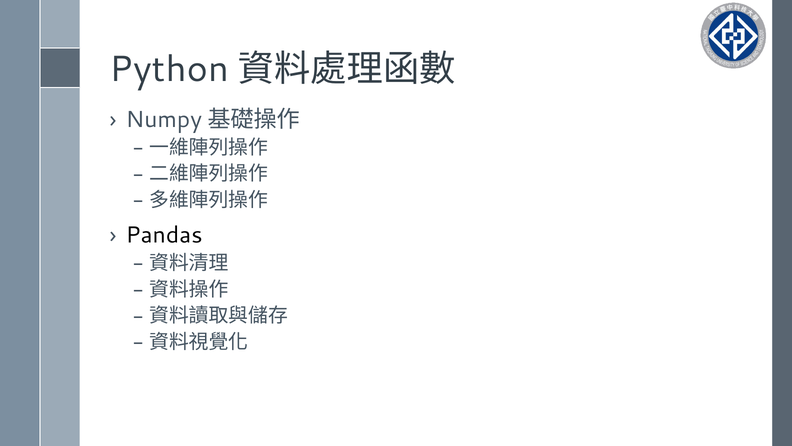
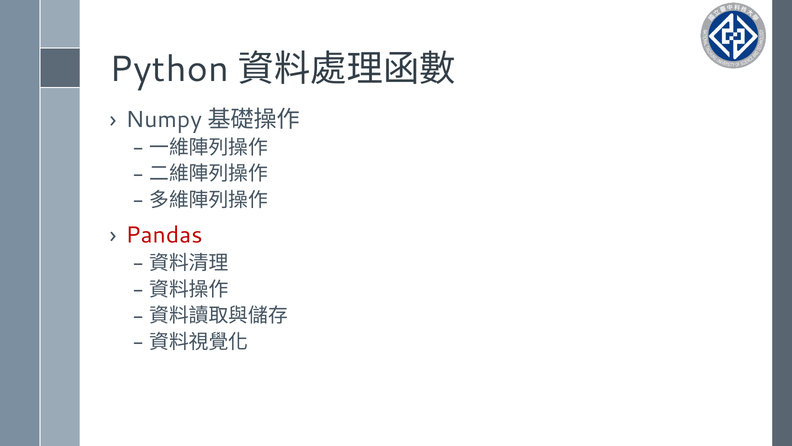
Pandas colour: black -> red
